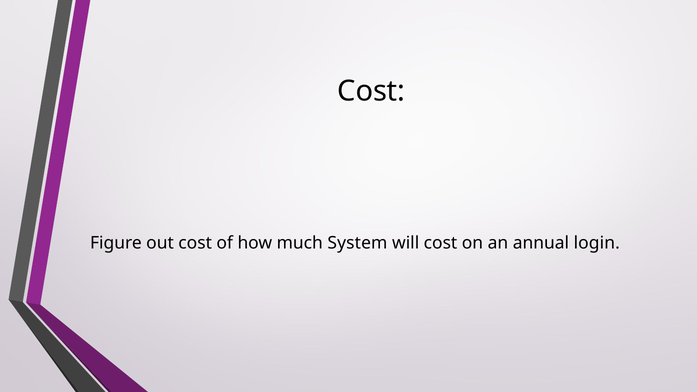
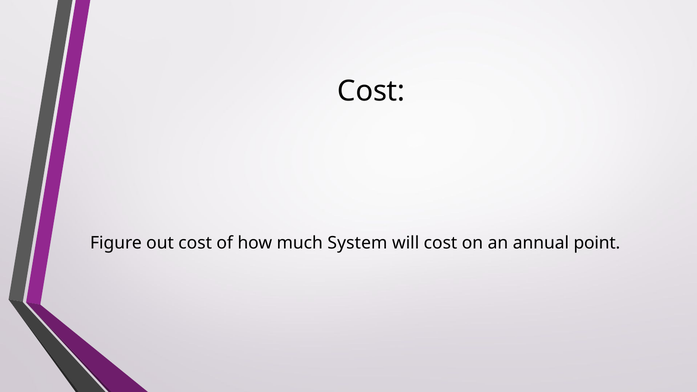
login: login -> point
